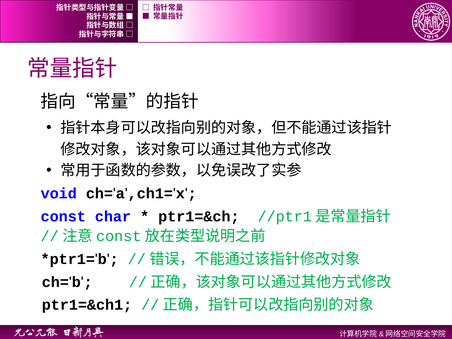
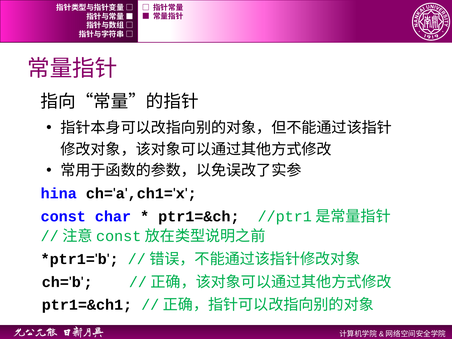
void: void -> hina
